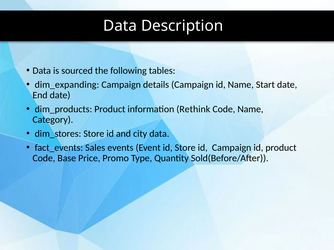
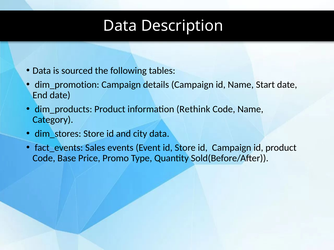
dim_expanding: dim_expanding -> dim_promotion
